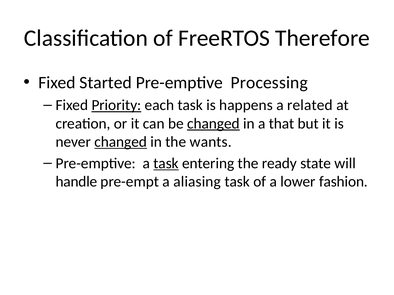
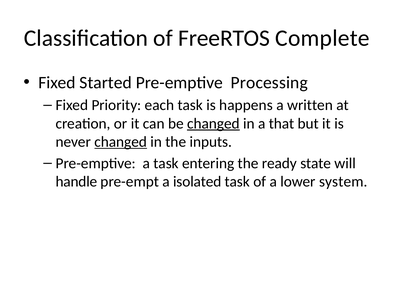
Therefore: Therefore -> Complete
Priority underline: present -> none
related: related -> written
wants: wants -> inputs
task at (166, 164) underline: present -> none
aliasing: aliasing -> isolated
fashion: fashion -> system
